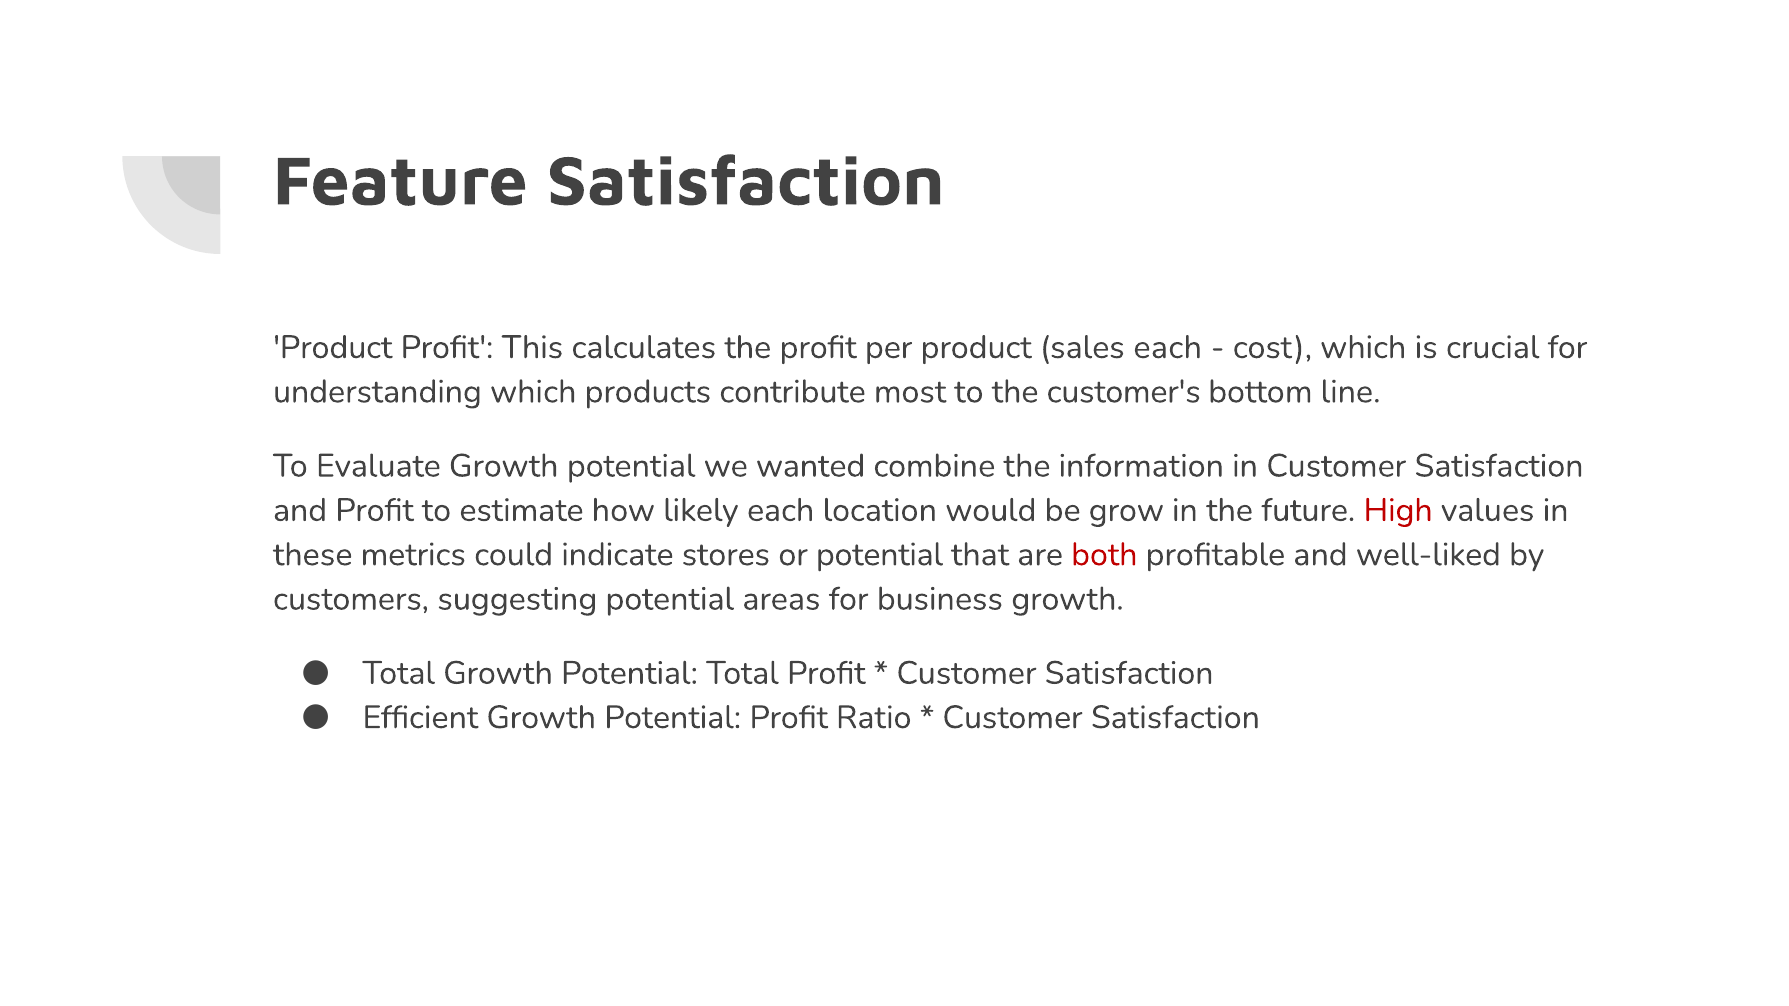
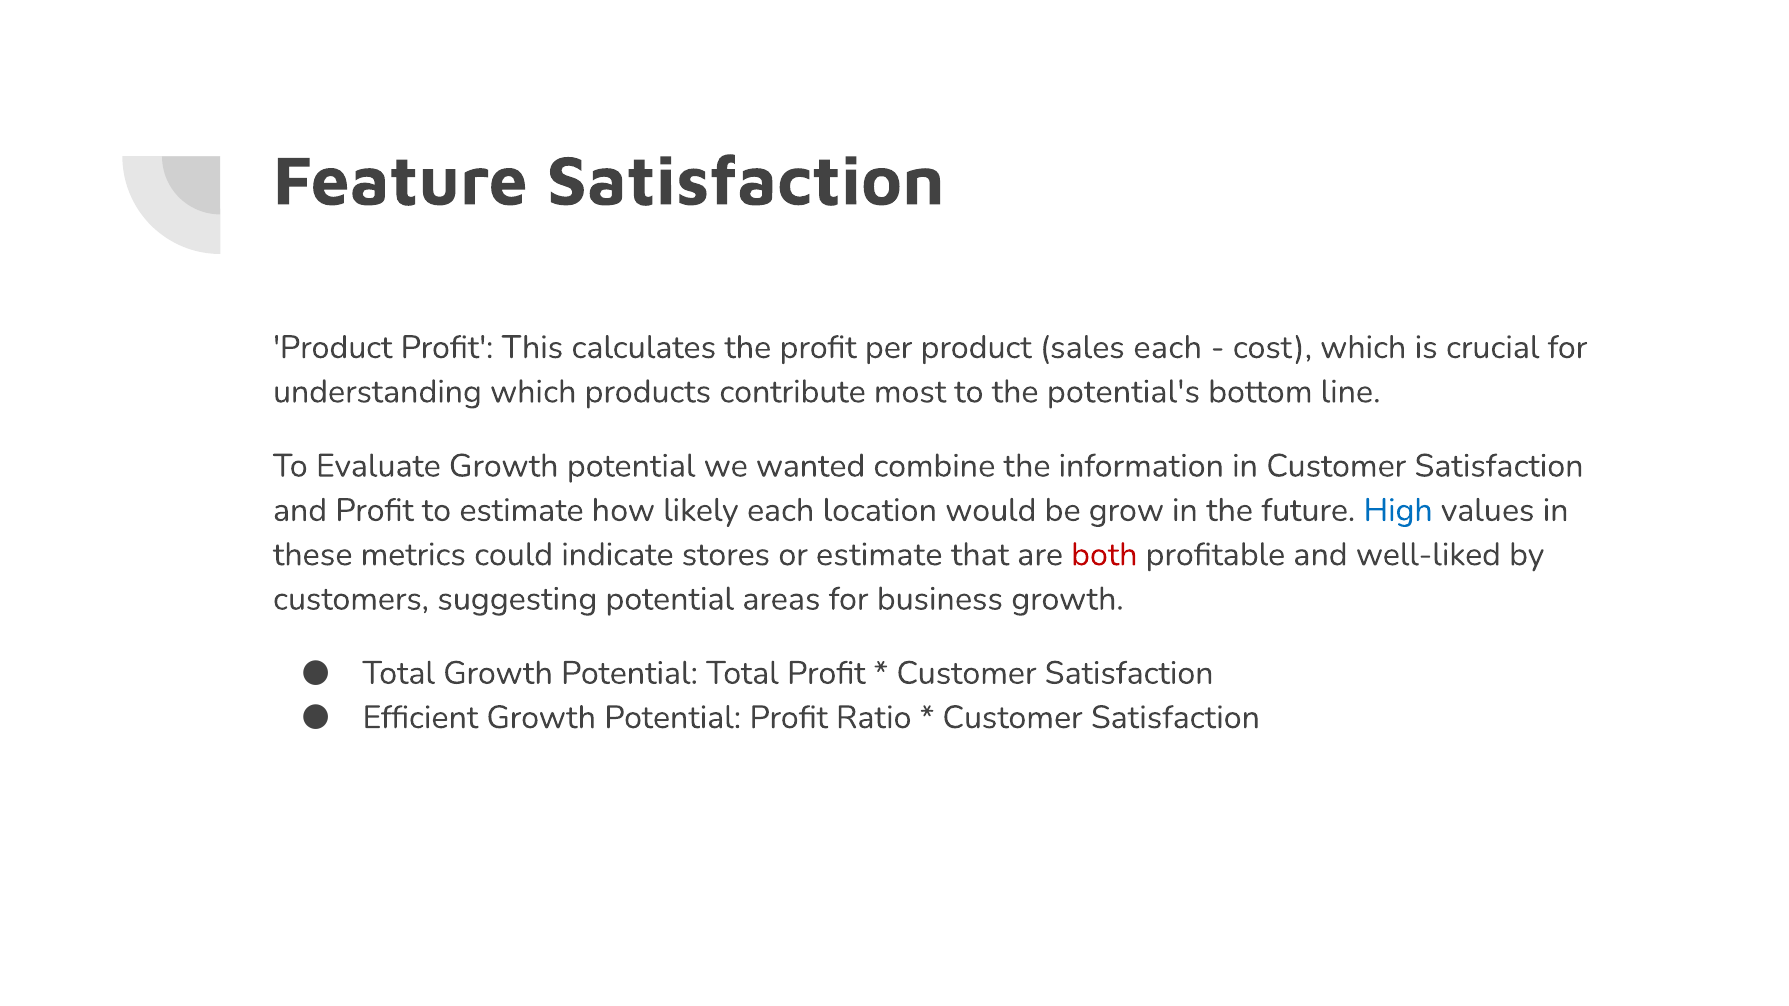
customer's: customer's -> potential's
High colour: red -> blue
or potential: potential -> estimate
